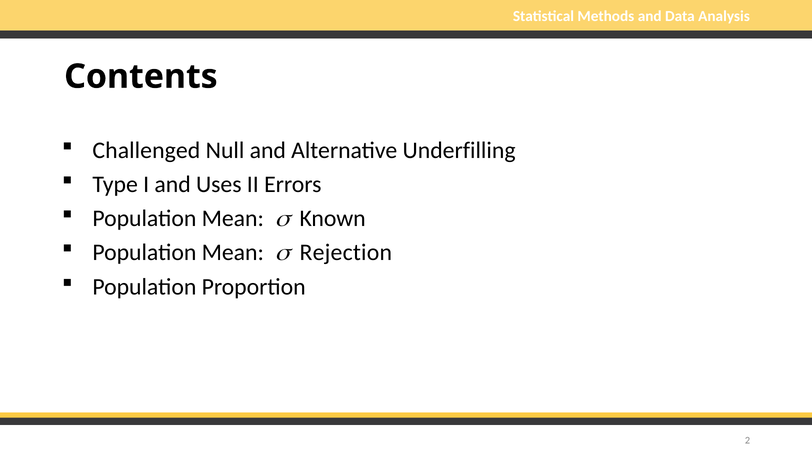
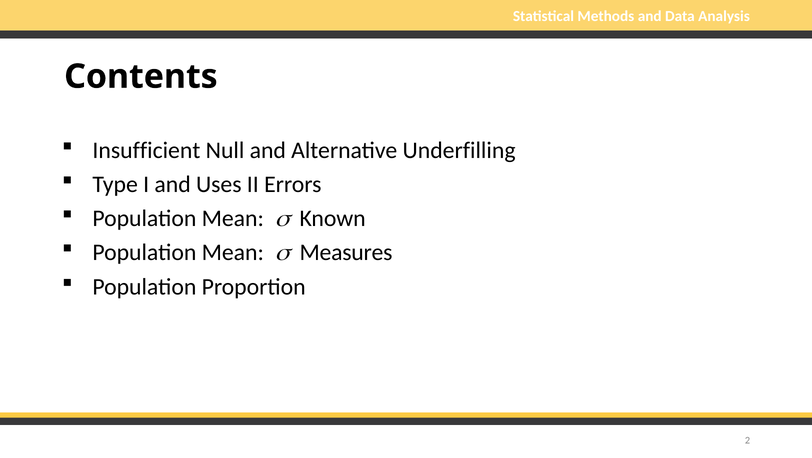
Challenged: Challenged -> Insufficient
Rejection: Rejection -> Measures
